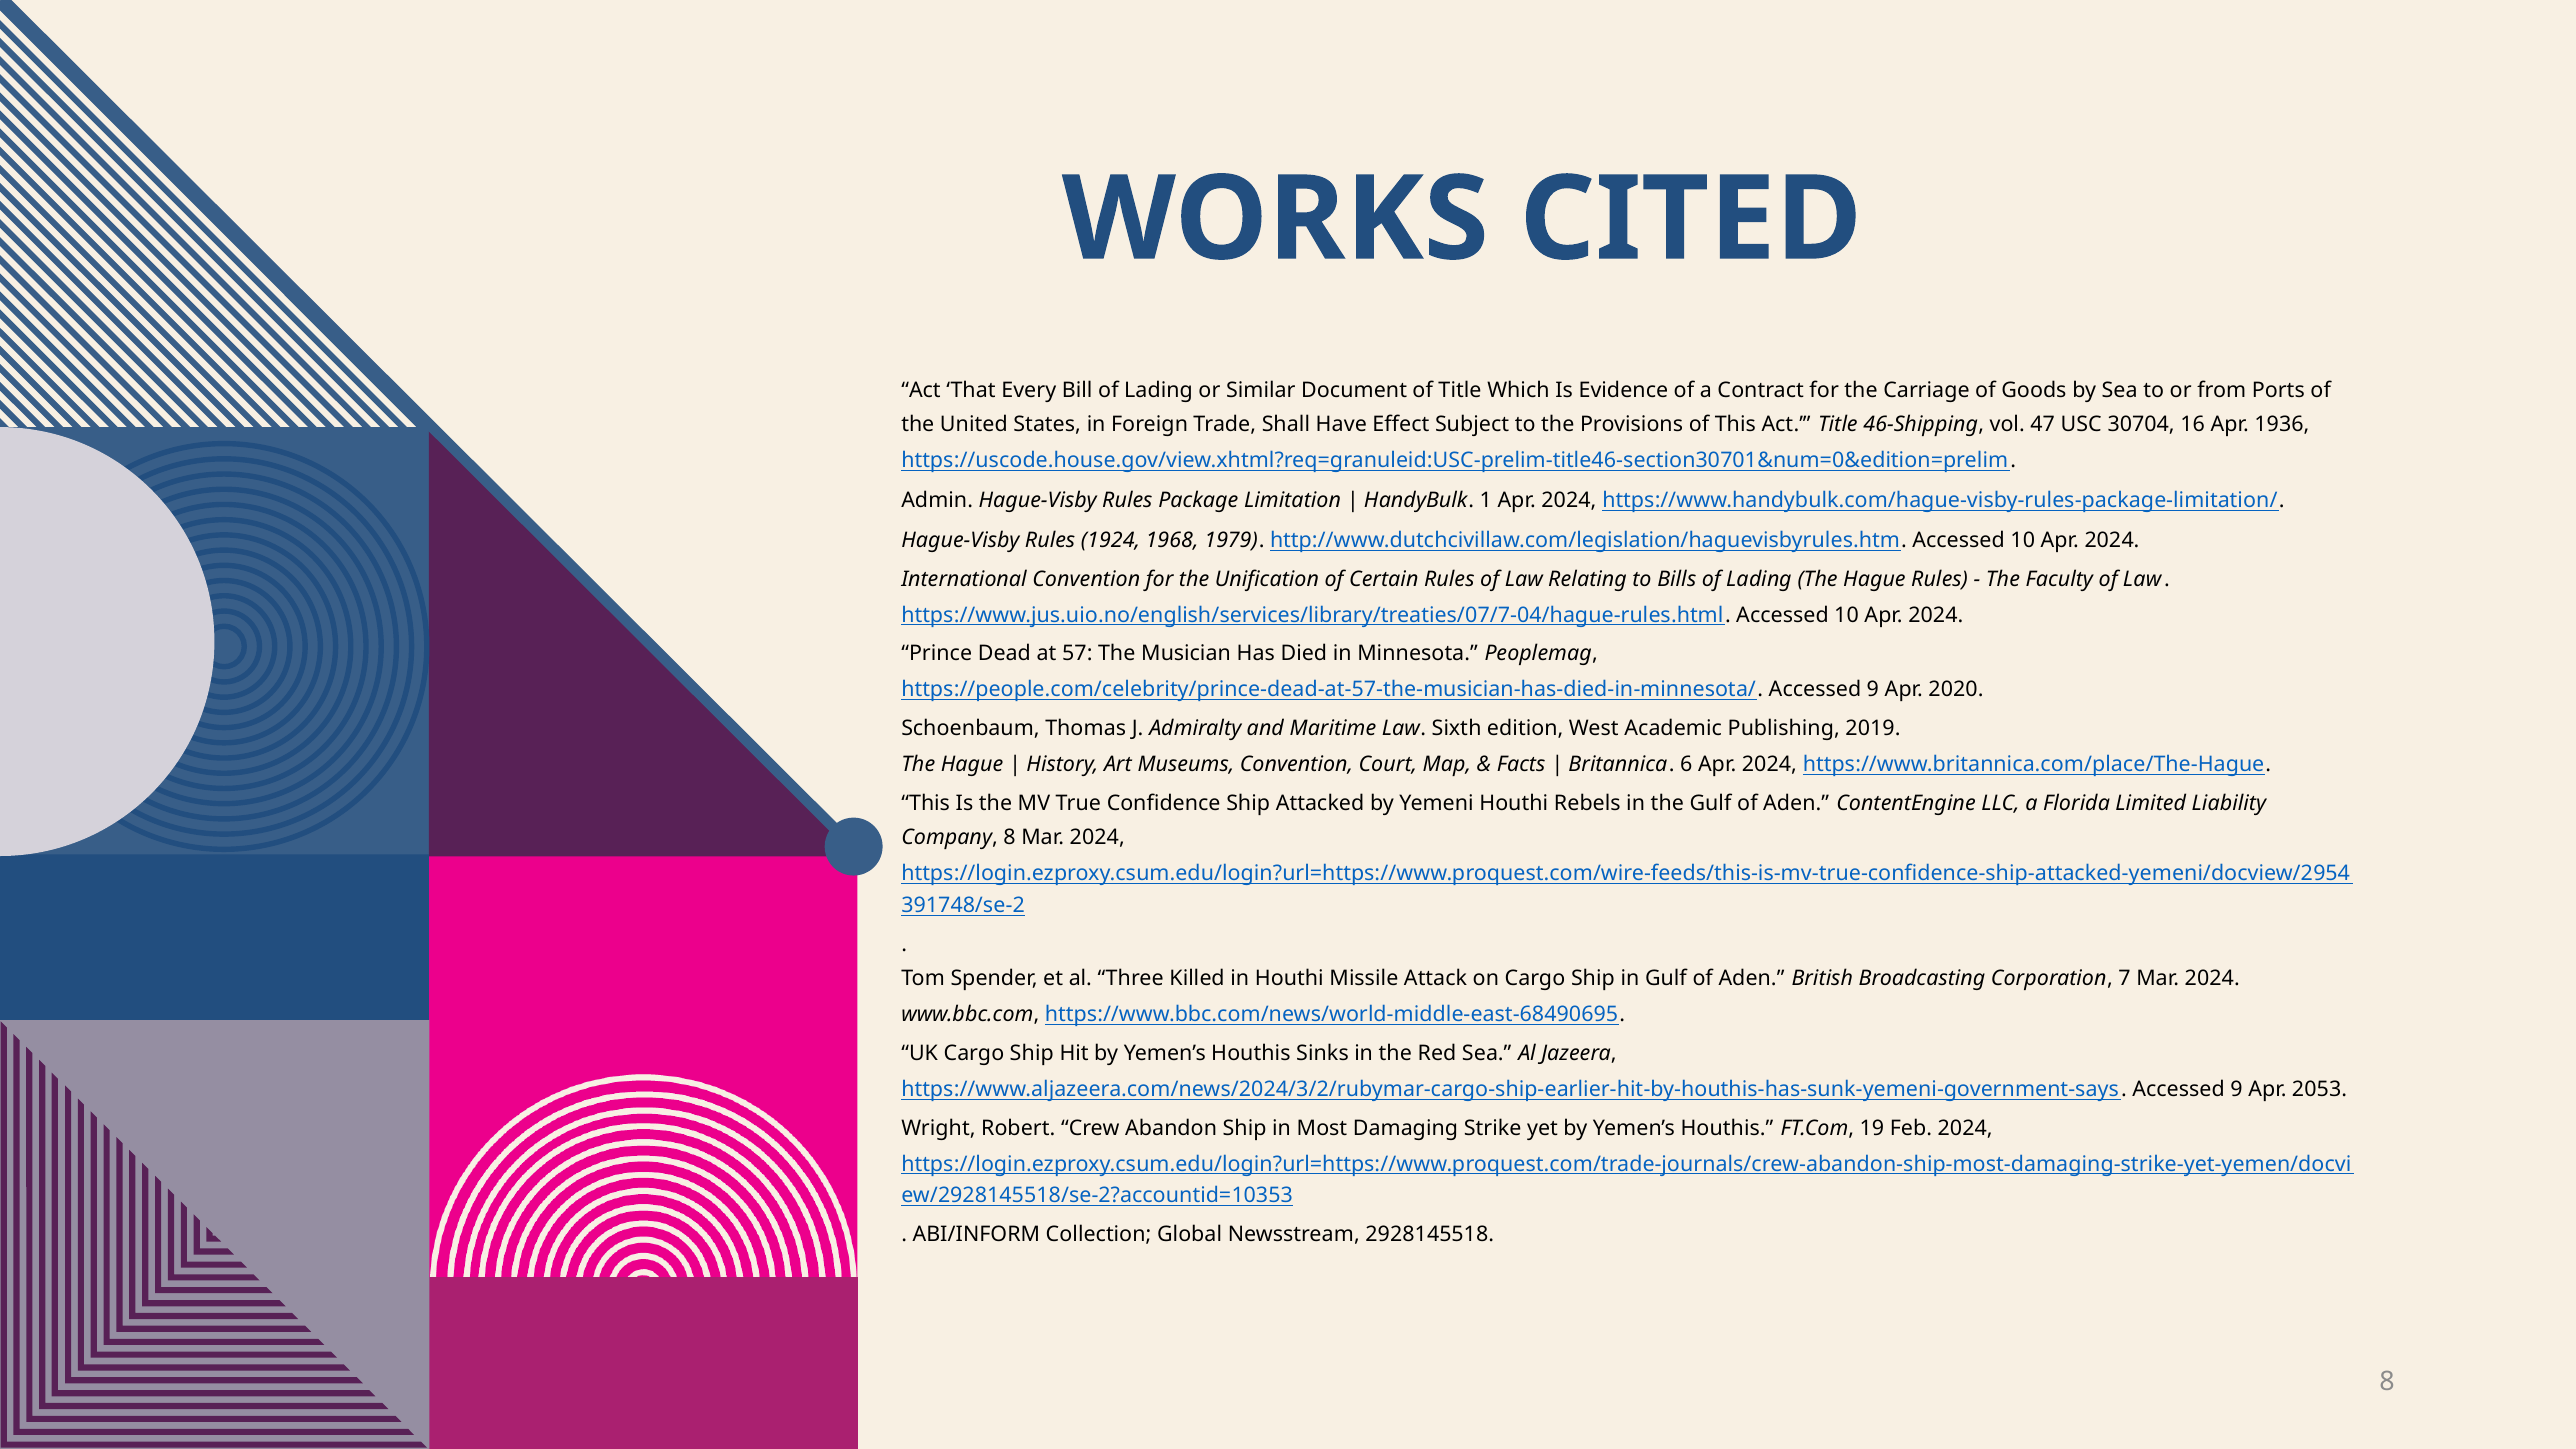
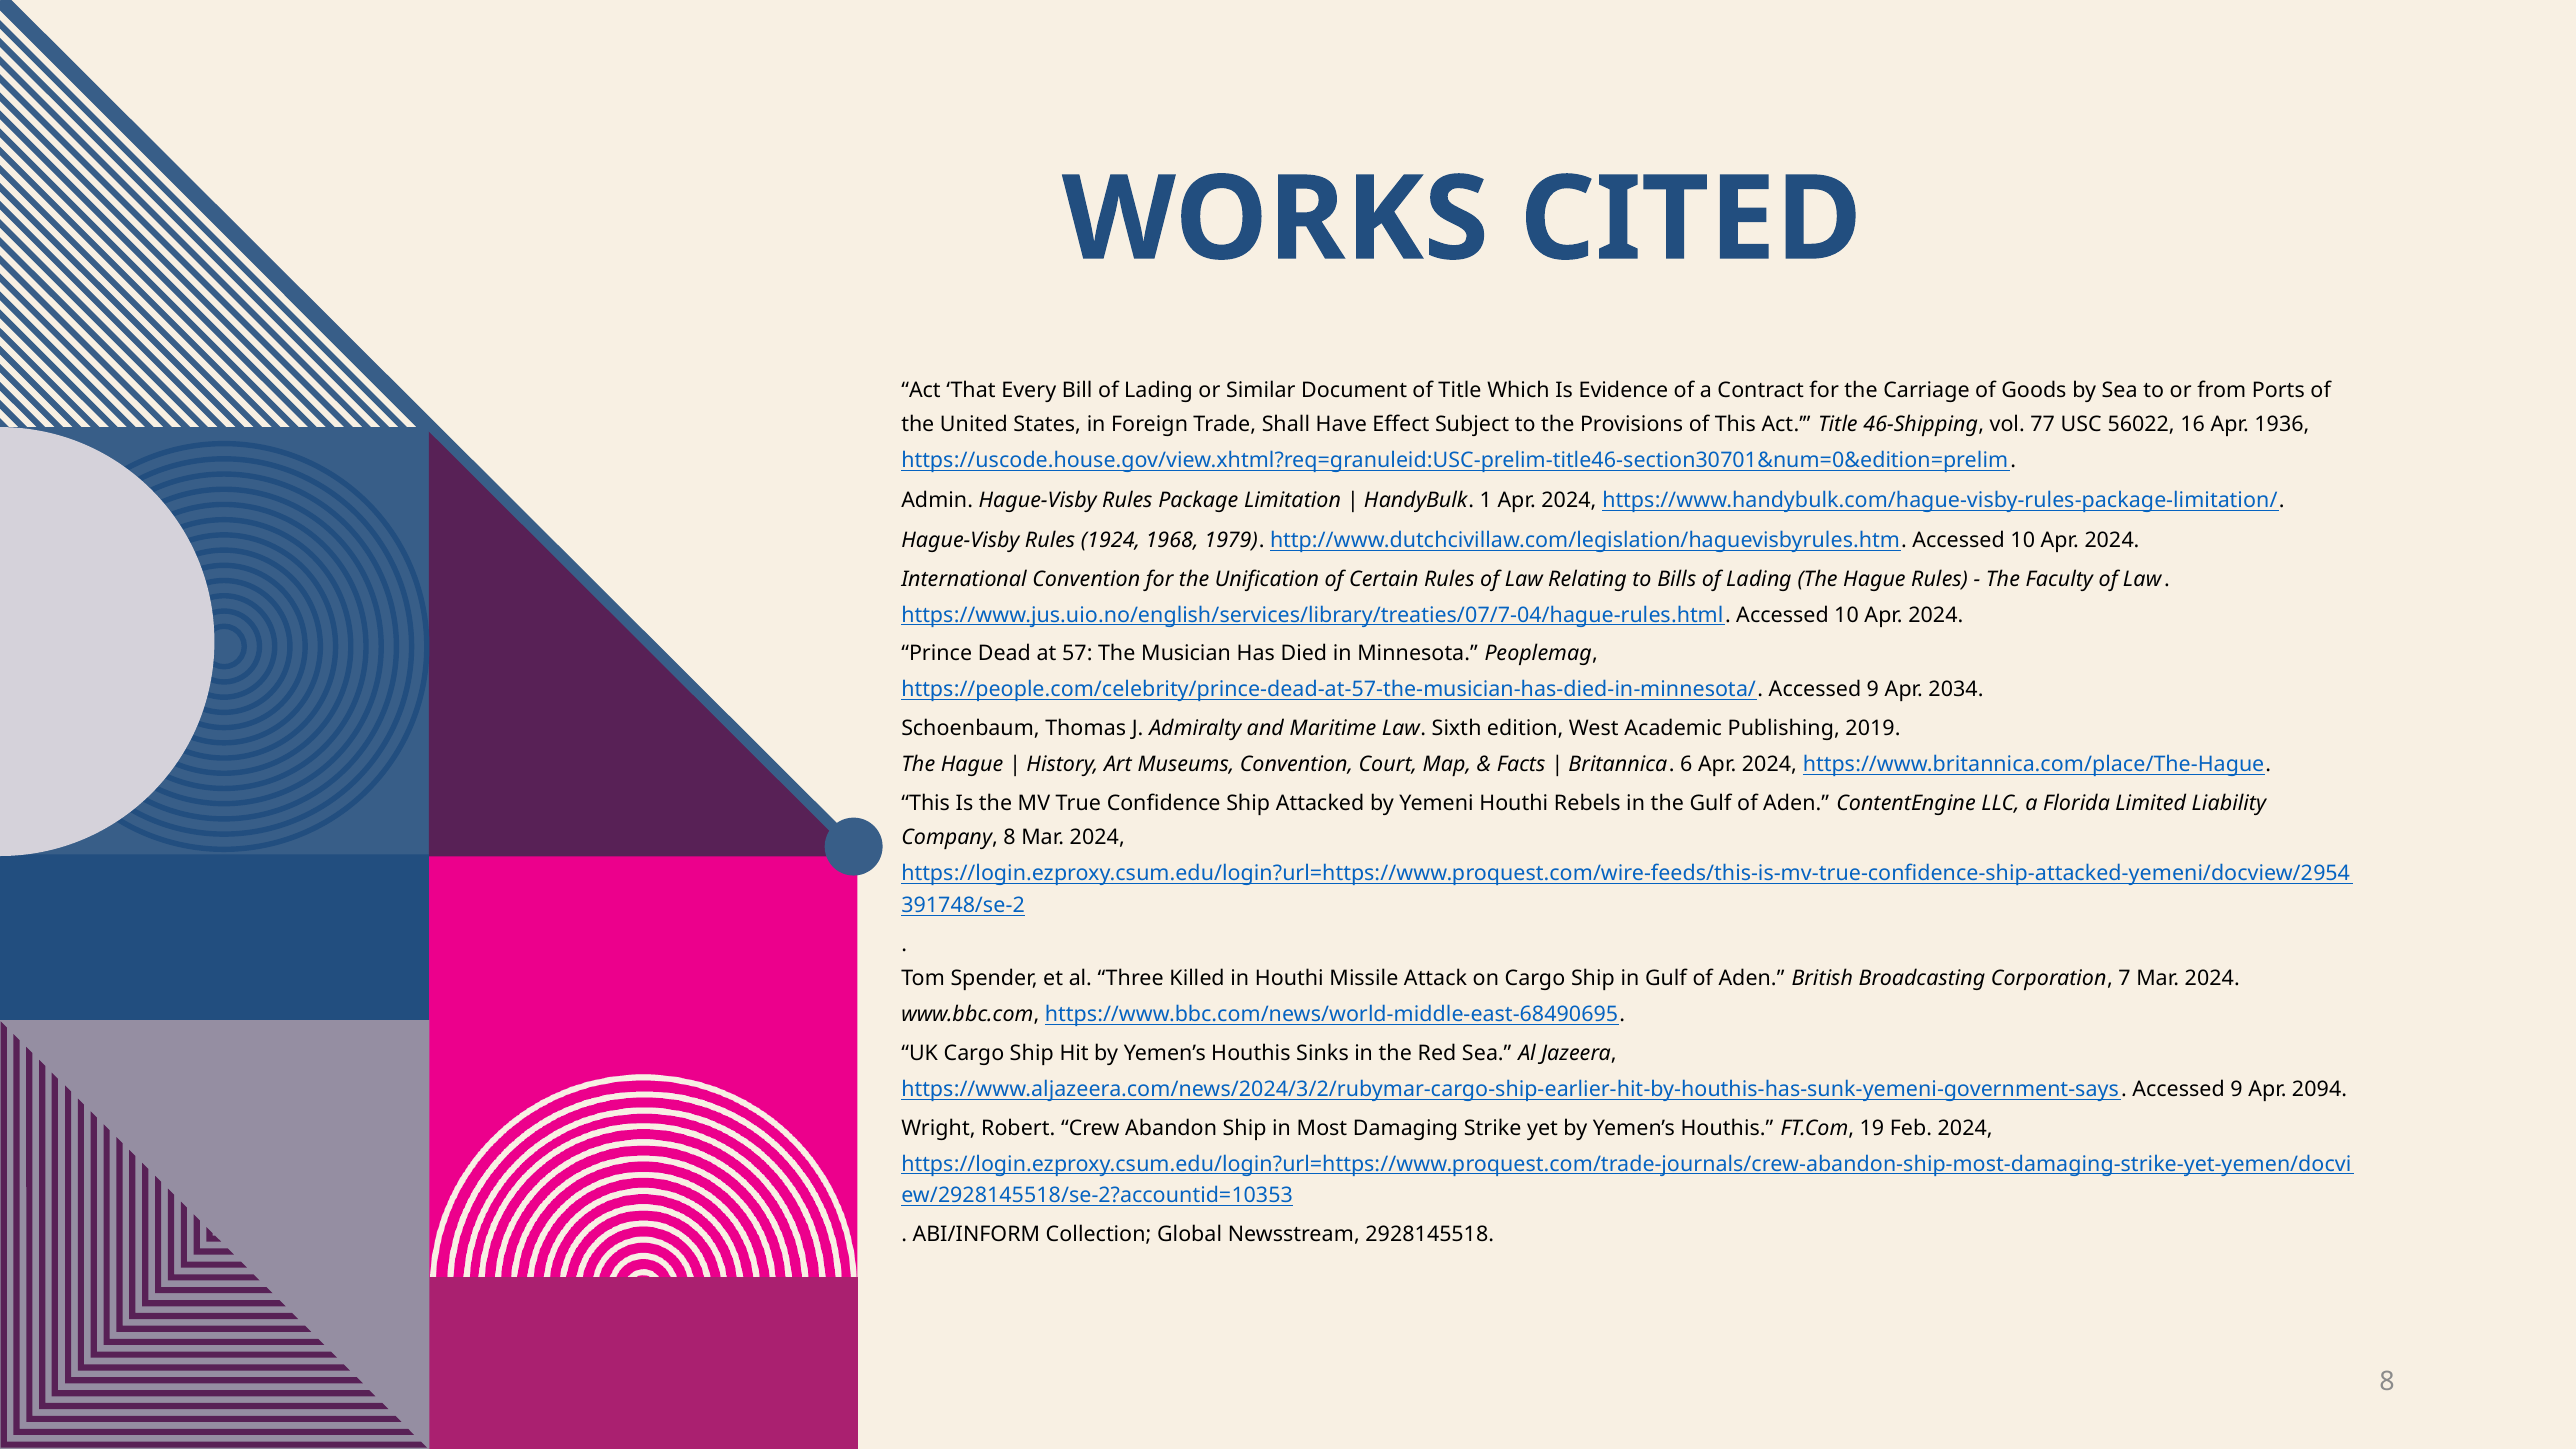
47: 47 -> 77
30704: 30704 -> 56022
2020: 2020 -> 2034
2053: 2053 -> 2094
